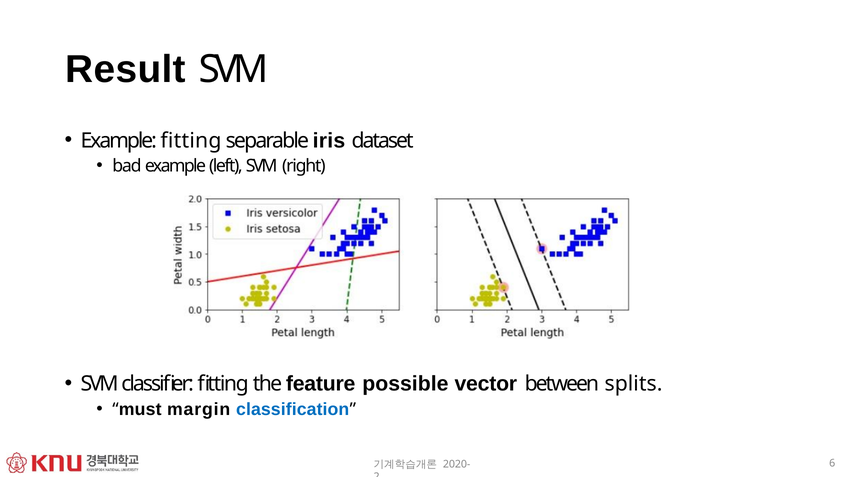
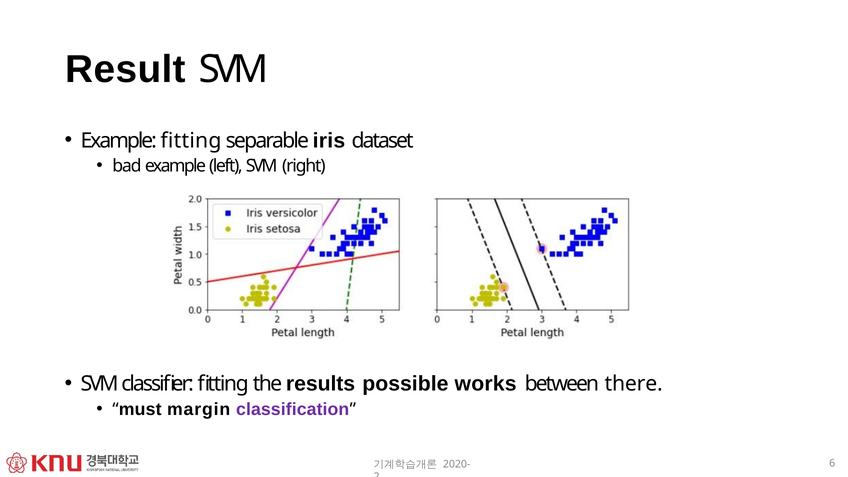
feature: feature -> results
vector: vector -> works
splits: splits -> there
classification colour: blue -> purple
